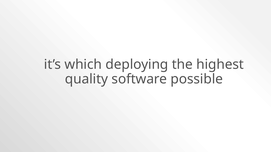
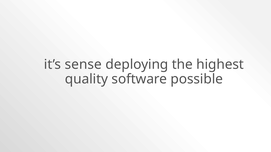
which: which -> sense
